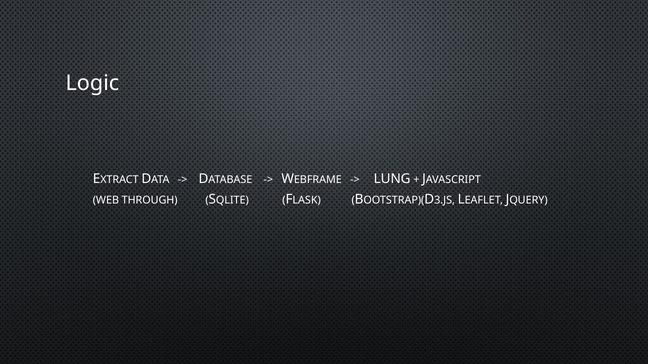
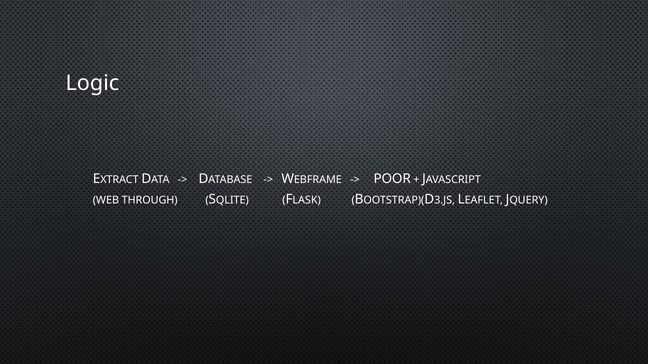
LUNG: LUNG -> POOR
